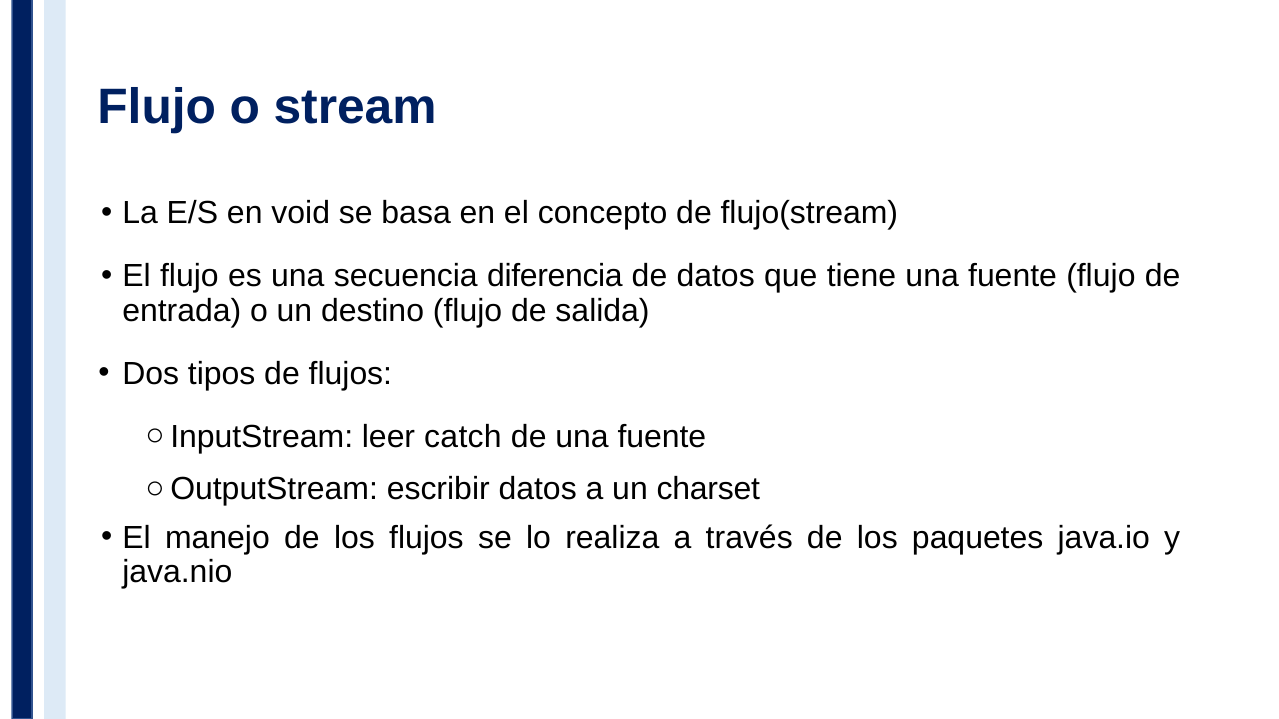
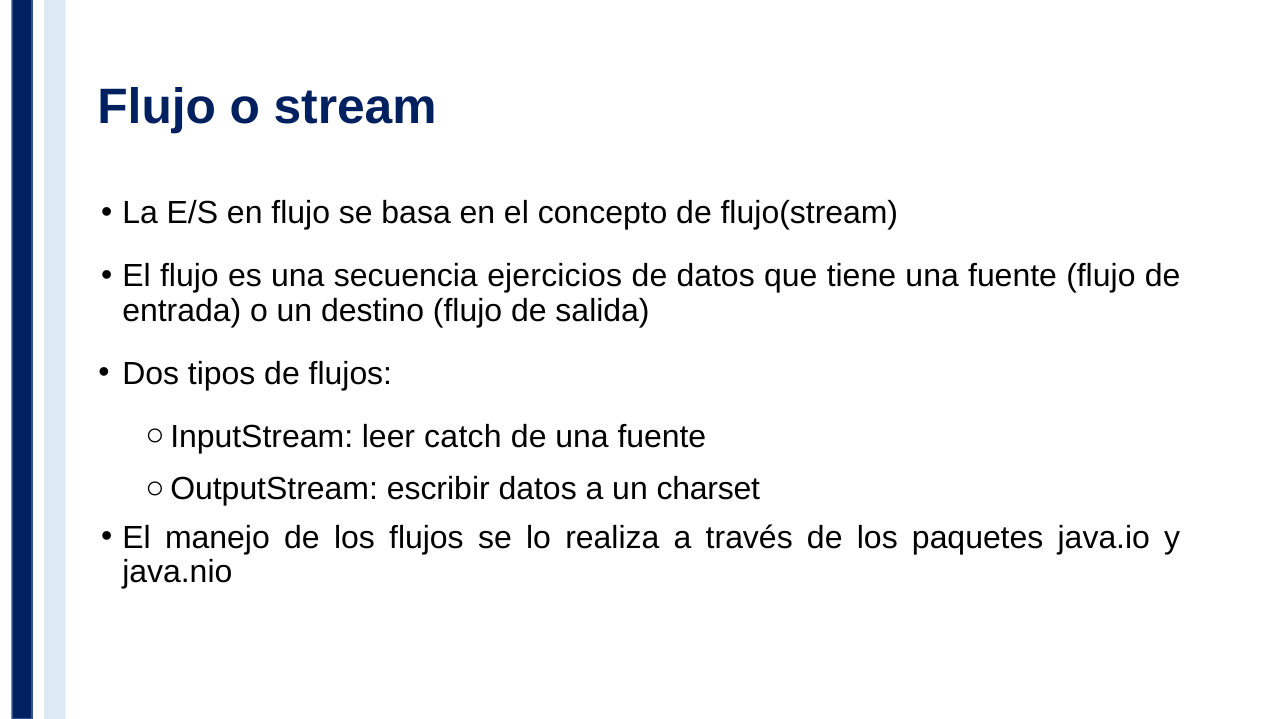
en void: void -> flujo
diferencia: diferencia -> ejercicios
